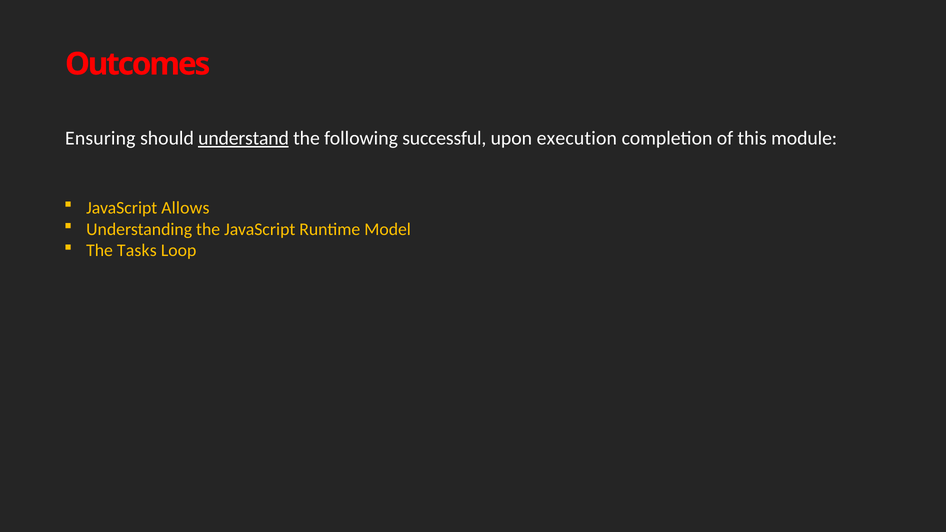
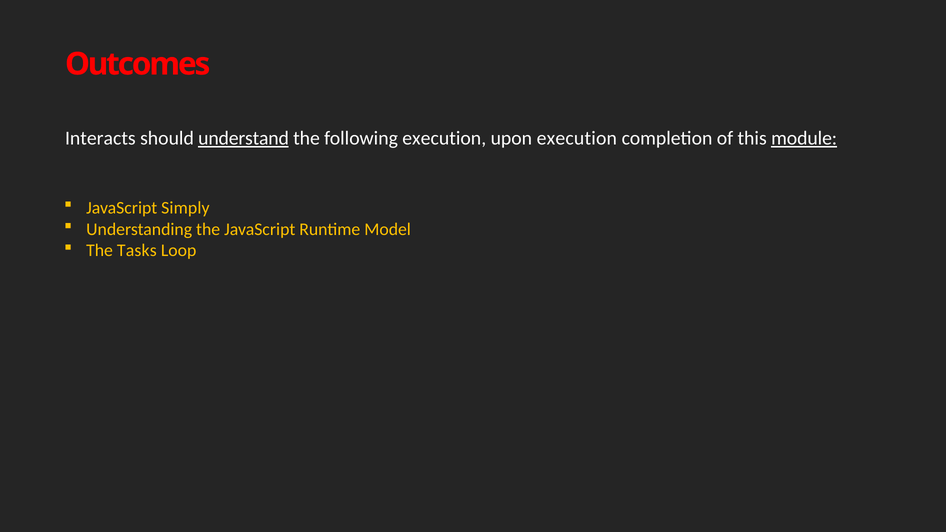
Ensuring: Ensuring -> Interacts
following successful: successful -> execution
module underline: none -> present
Allows: Allows -> Simply
